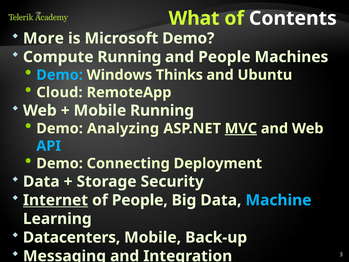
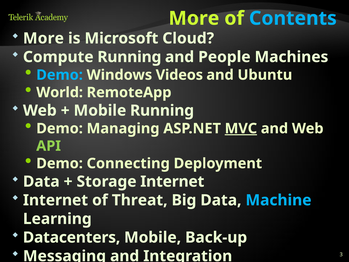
What at (194, 18): What -> More
Contents colour: white -> light blue
Microsoft Demo: Demo -> Cloud
Thinks: Thinks -> Videos
Cloud: Cloud -> World
Analyzing: Analyzing -> Managing
API colour: light blue -> light green
Storage Security: Security -> Internet
Internet at (55, 200) underline: present -> none
of People: People -> Threat
